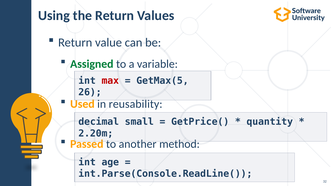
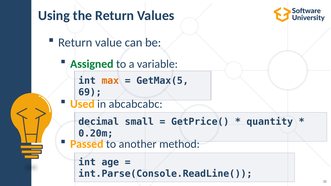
max colour: red -> orange
26: 26 -> 69
reusability: reusability -> abcabcabc
2.20m: 2.20m -> 0.20m
